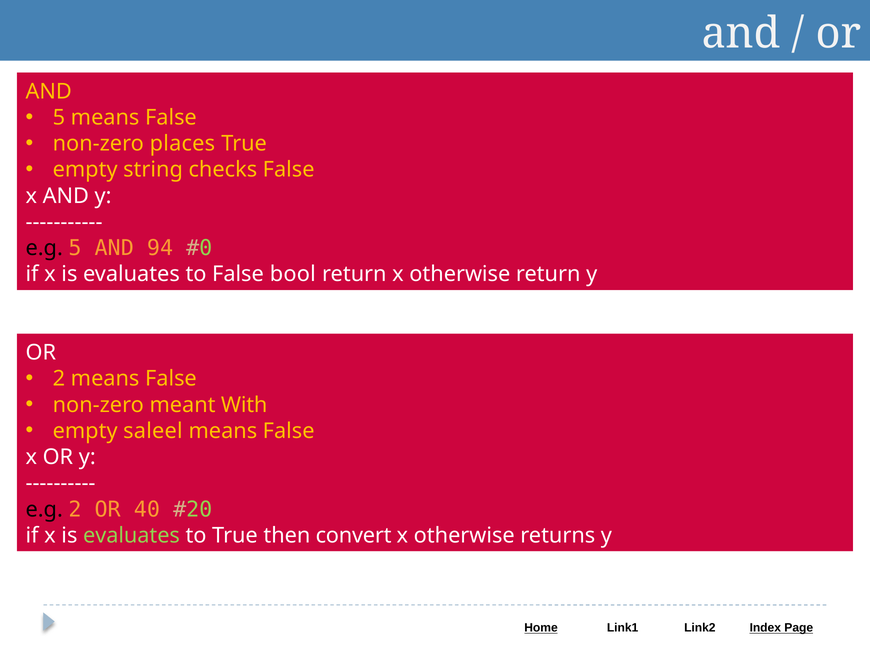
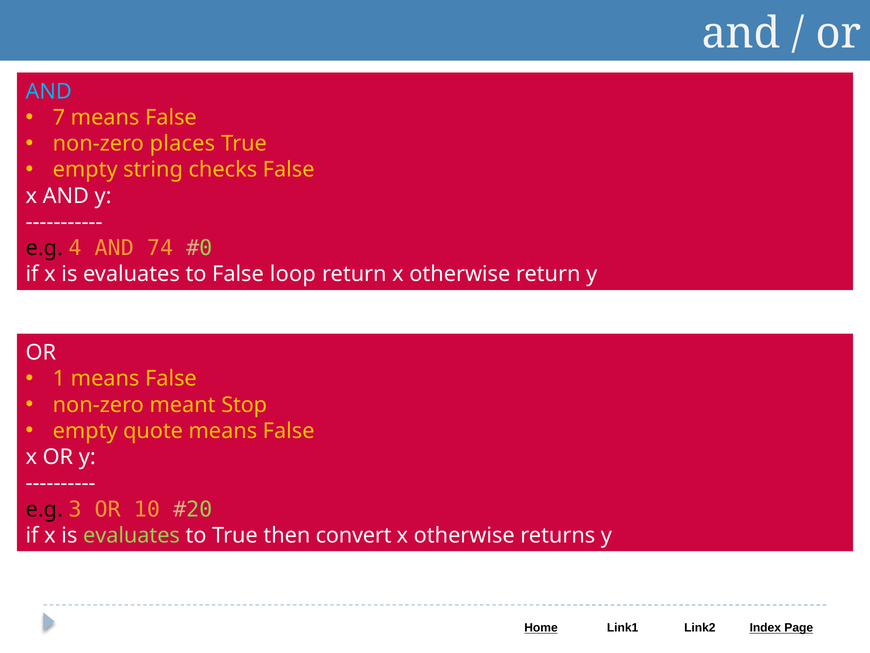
AND at (49, 91) colour: yellow -> light blue
5 at (59, 117): 5 -> 7
e.g 5: 5 -> 4
94: 94 -> 74
bool: bool -> loop
2 at (59, 378): 2 -> 1
With: With -> Stop
saleel: saleel -> quote
e.g 2: 2 -> 3
40: 40 -> 10
